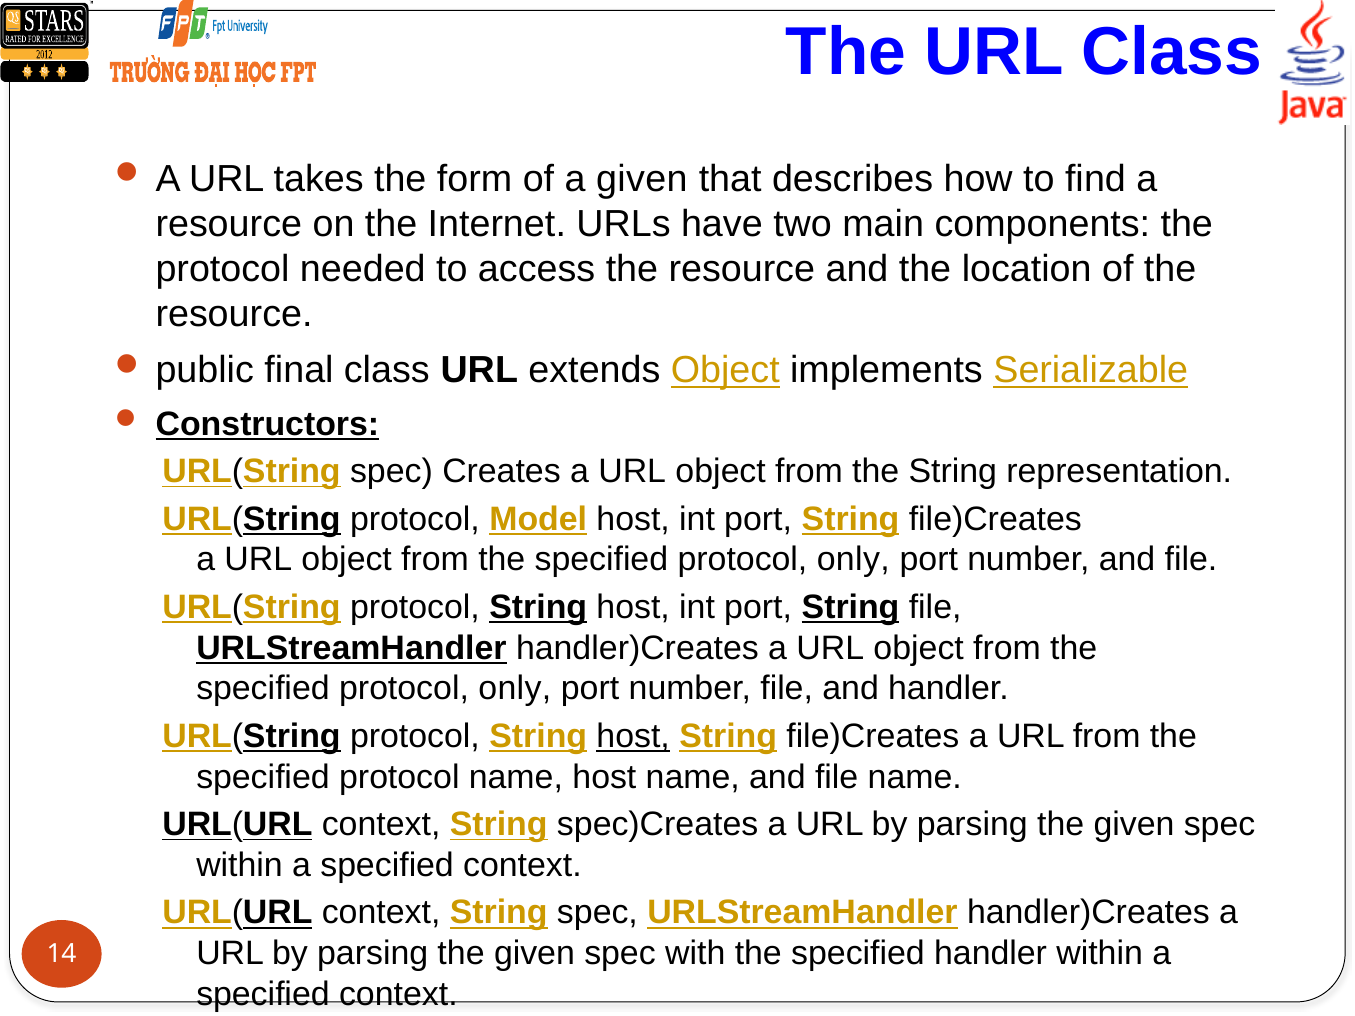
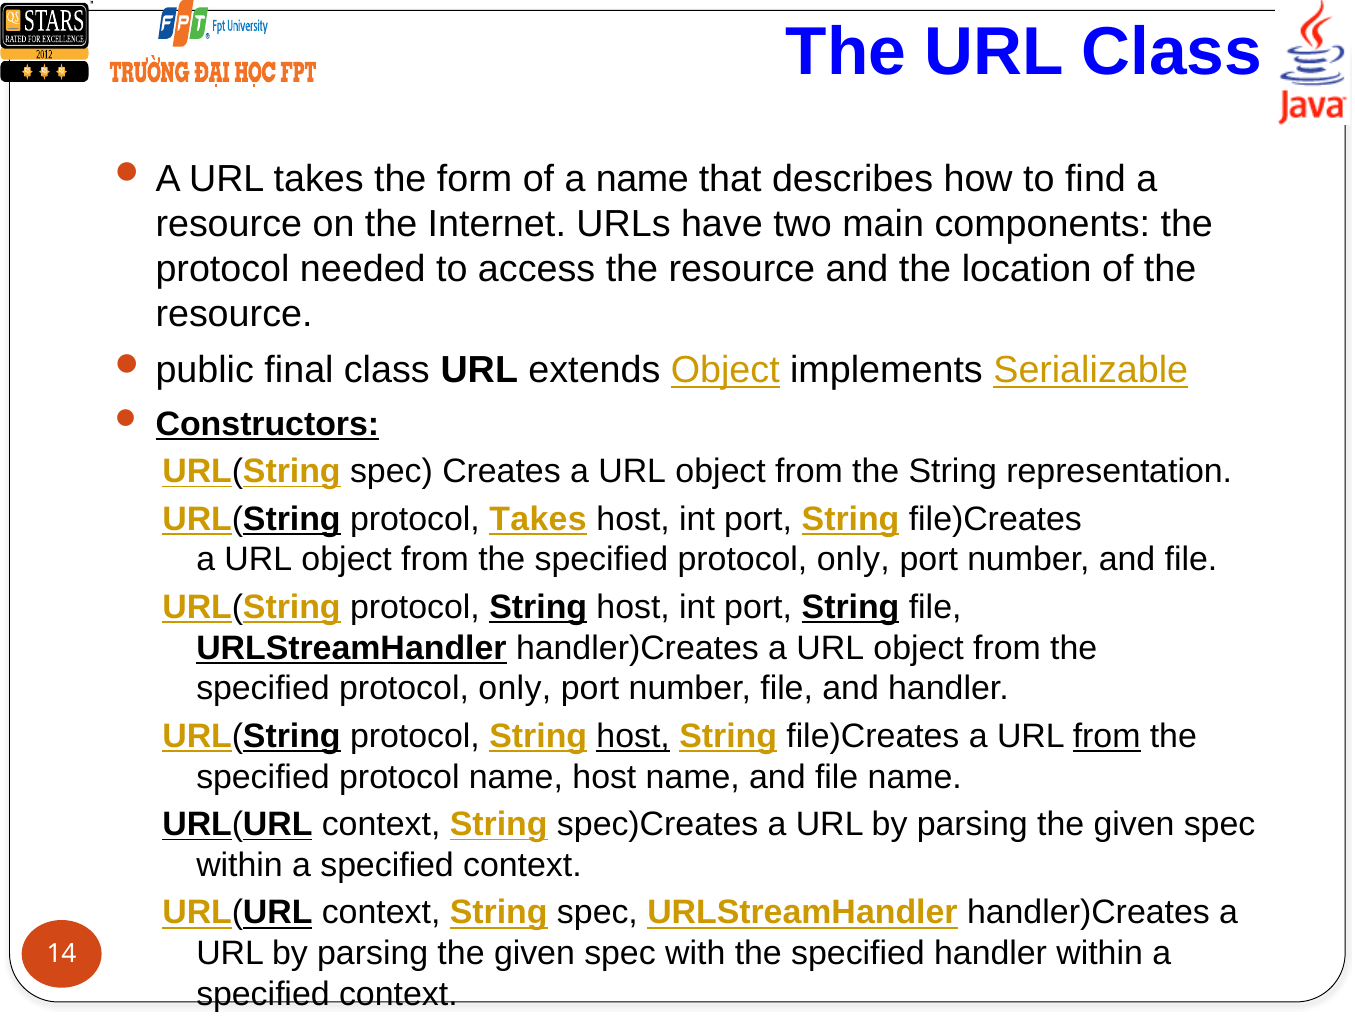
a given: given -> name
protocol Model: Model -> Takes
from at (1107, 736) underline: none -> present
